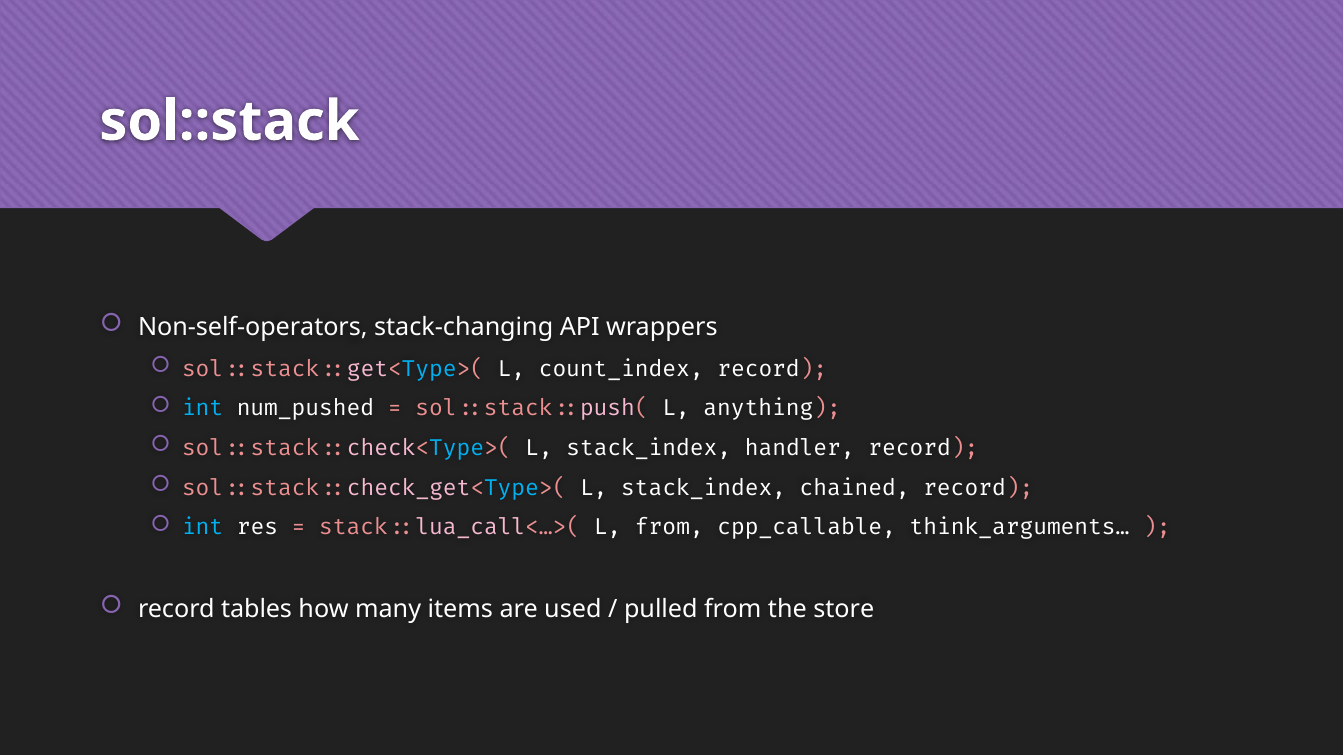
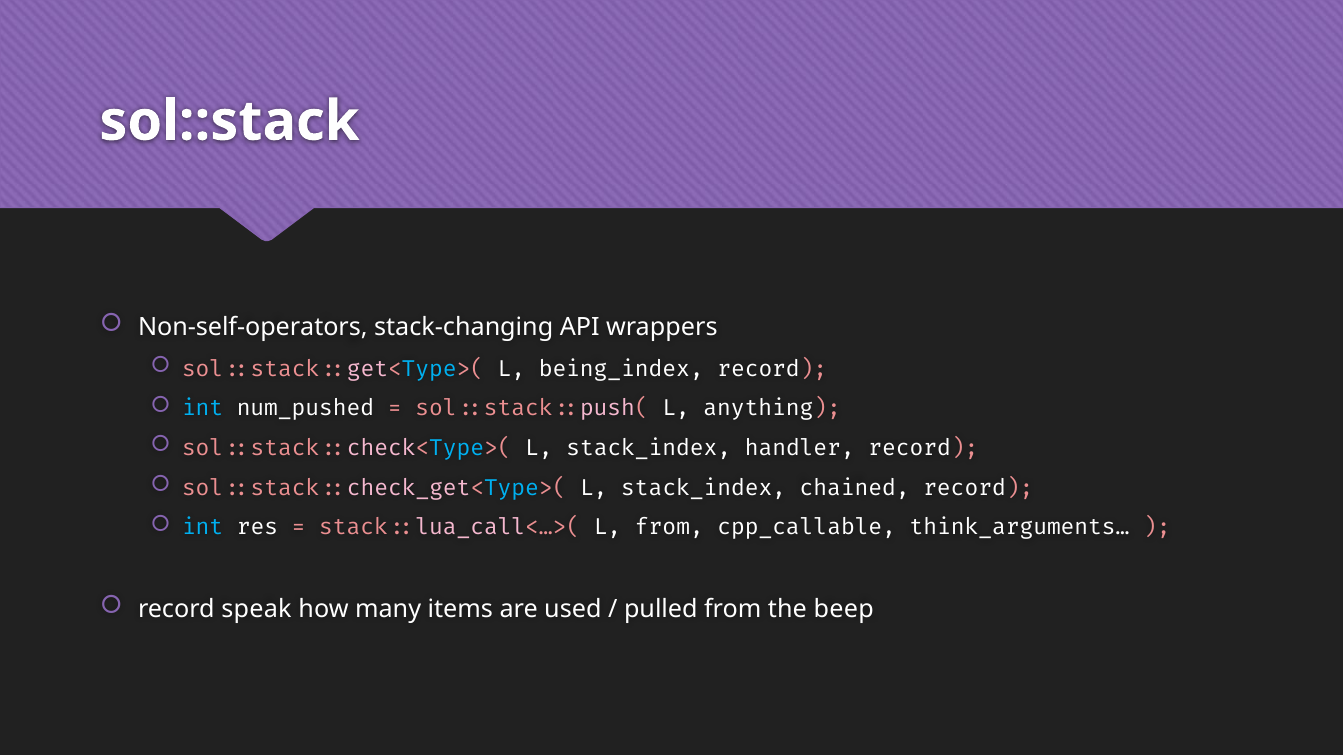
count_index: count_index -> being_index
tables: tables -> speak
store: store -> beep
